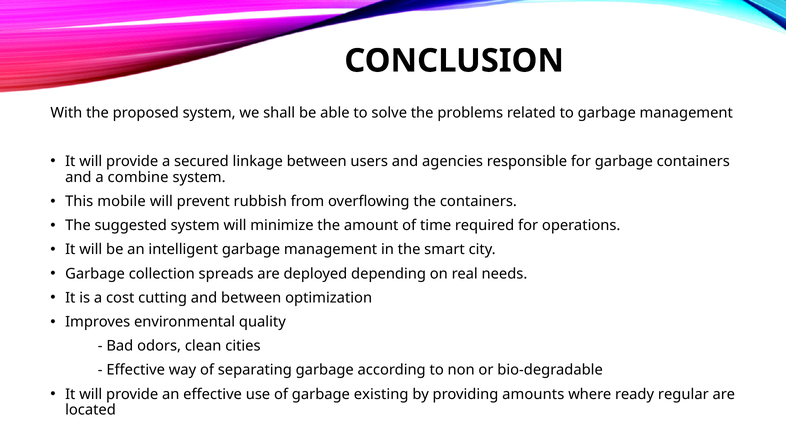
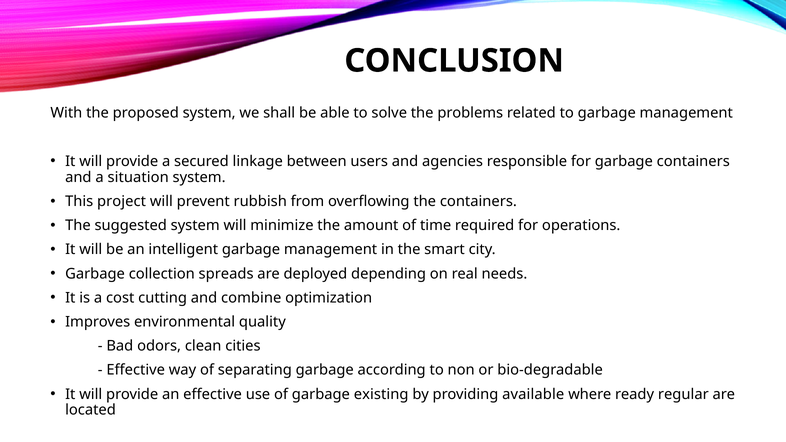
combine: combine -> situation
mobile: mobile -> project
and between: between -> combine
amounts: amounts -> available
